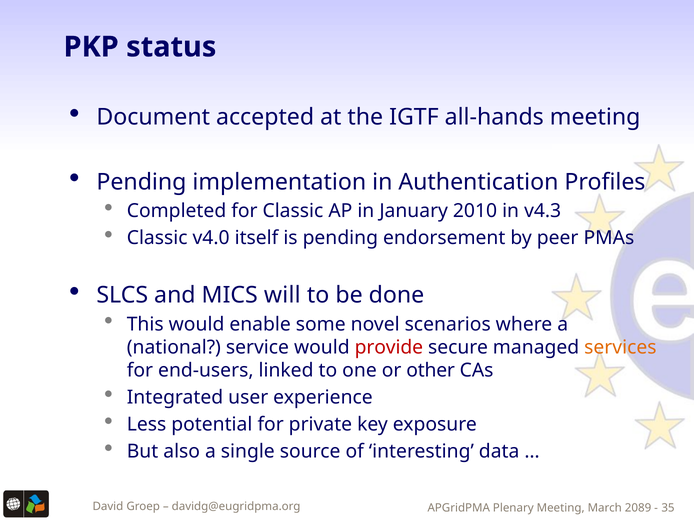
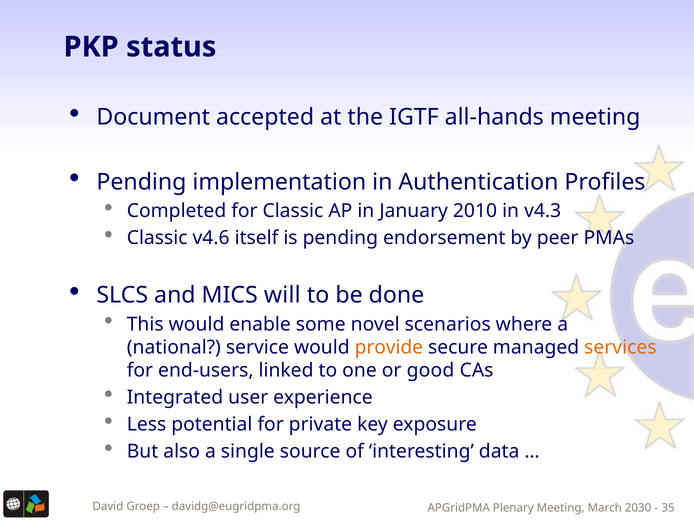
v4.0: v4.0 -> v4.6
provide colour: red -> orange
other: other -> good
2089: 2089 -> 2030
